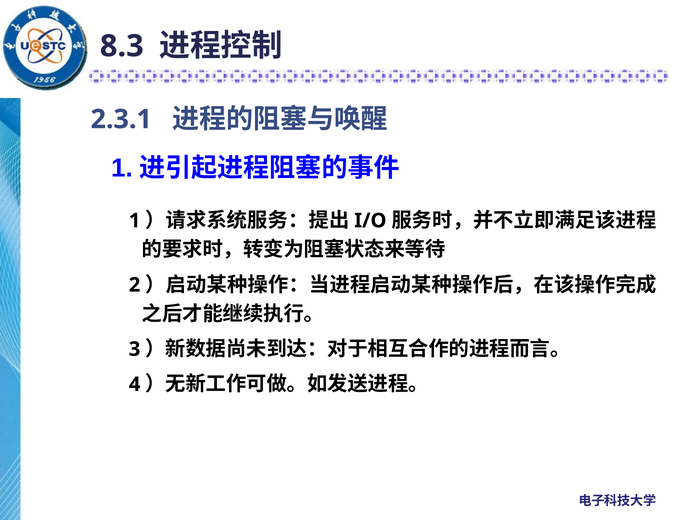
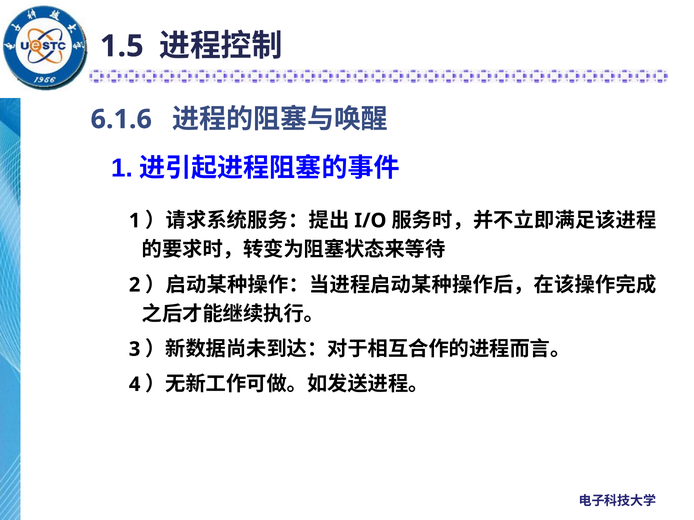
8.3: 8.3 -> 1.5
2.3.1: 2.3.1 -> 6.1.6
